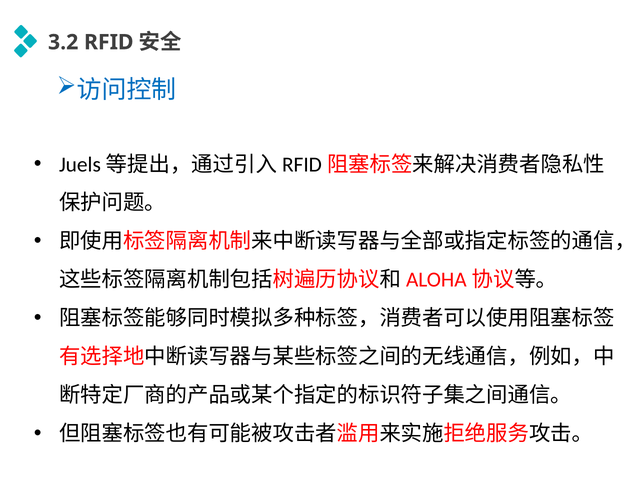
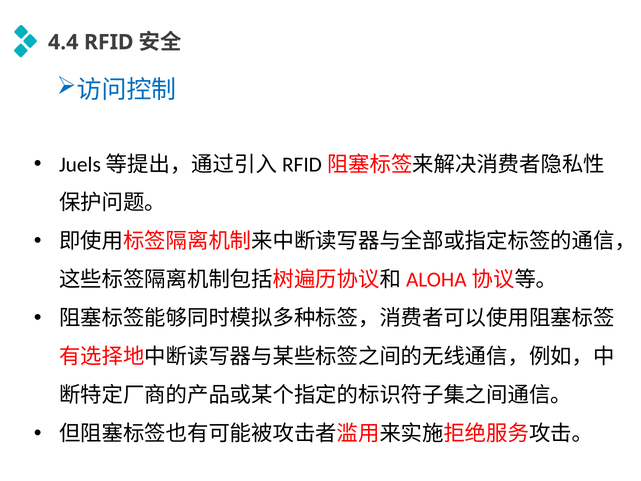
3.2: 3.2 -> 4.4
